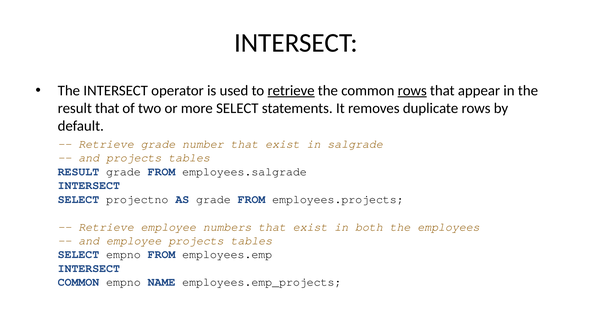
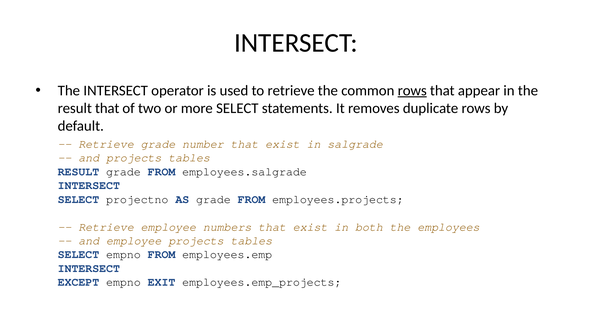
retrieve at (291, 91) underline: present -> none
COMMON at (78, 282): COMMON -> EXCEPT
NAME: NAME -> EXIT
